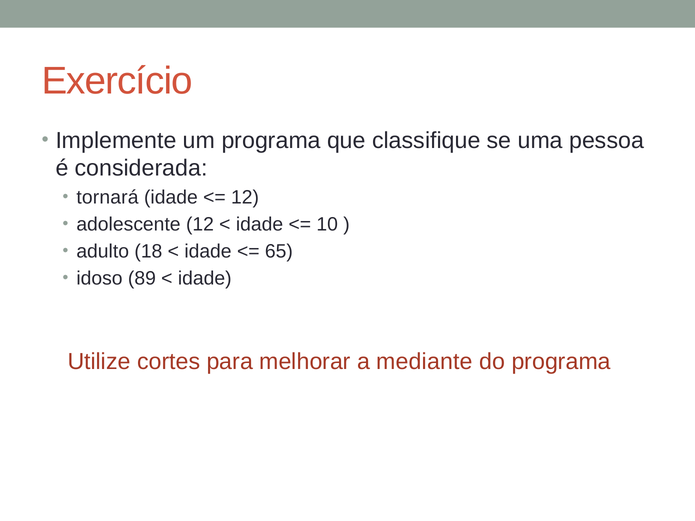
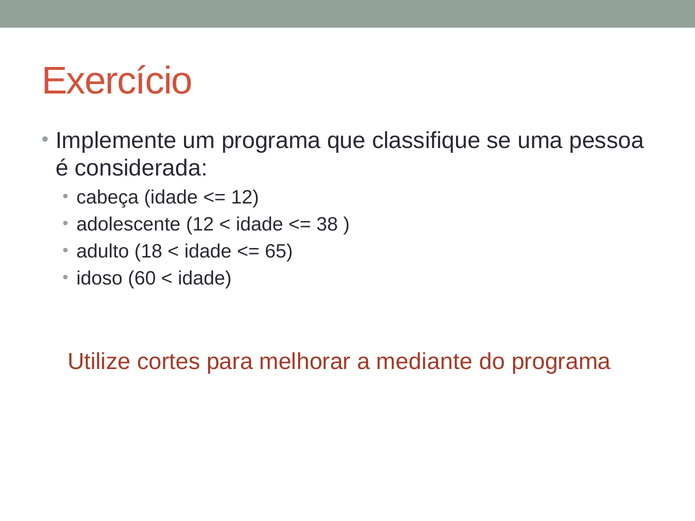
tornará: tornará -> cabeça
10: 10 -> 38
89: 89 -> 60
